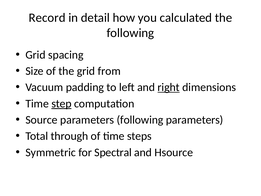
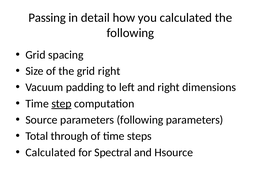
Record: Record -> Passing
grid from: from -> right
right at (169, 87) underline: present -> none
Symmetric at (51, 152): Symmetric -> Calculated
